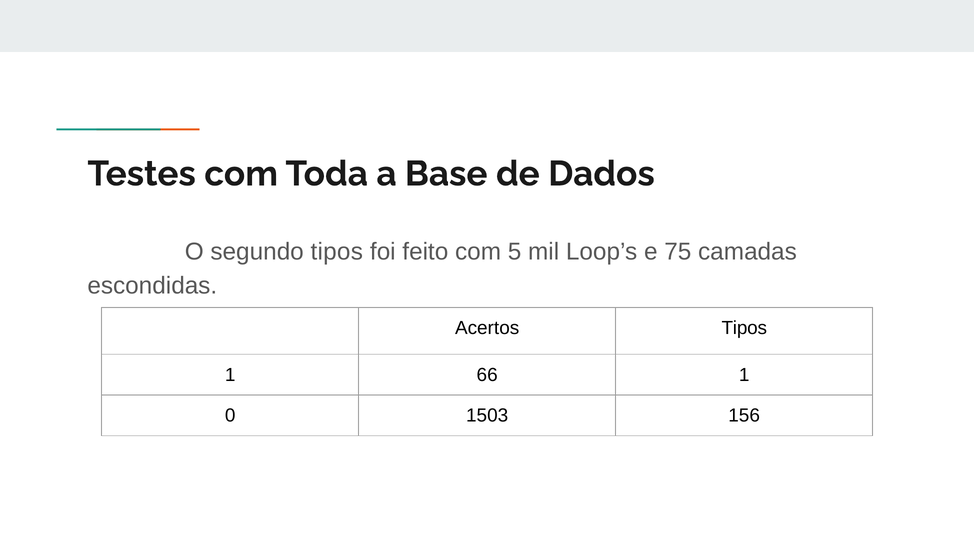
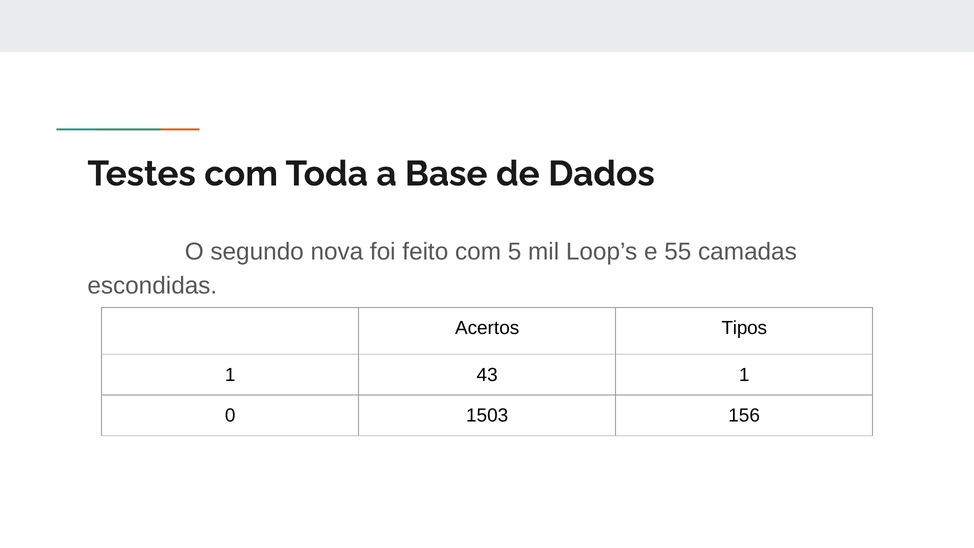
segundo tipos: tipos -> nova
75: 75 -> 55
66: 66 -> 43
